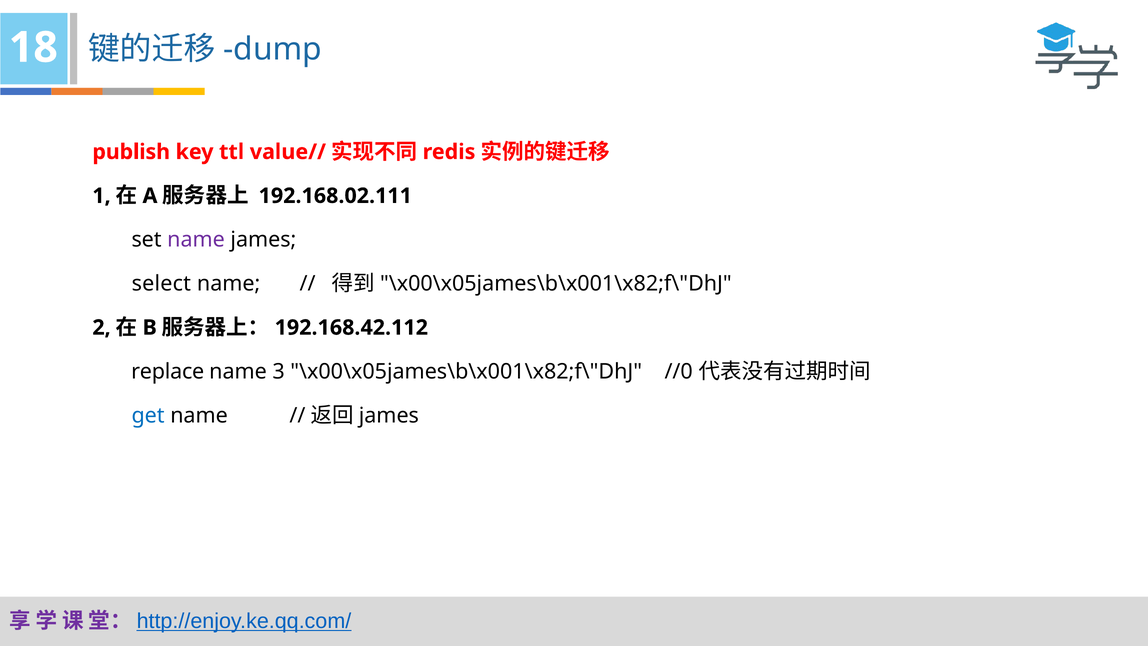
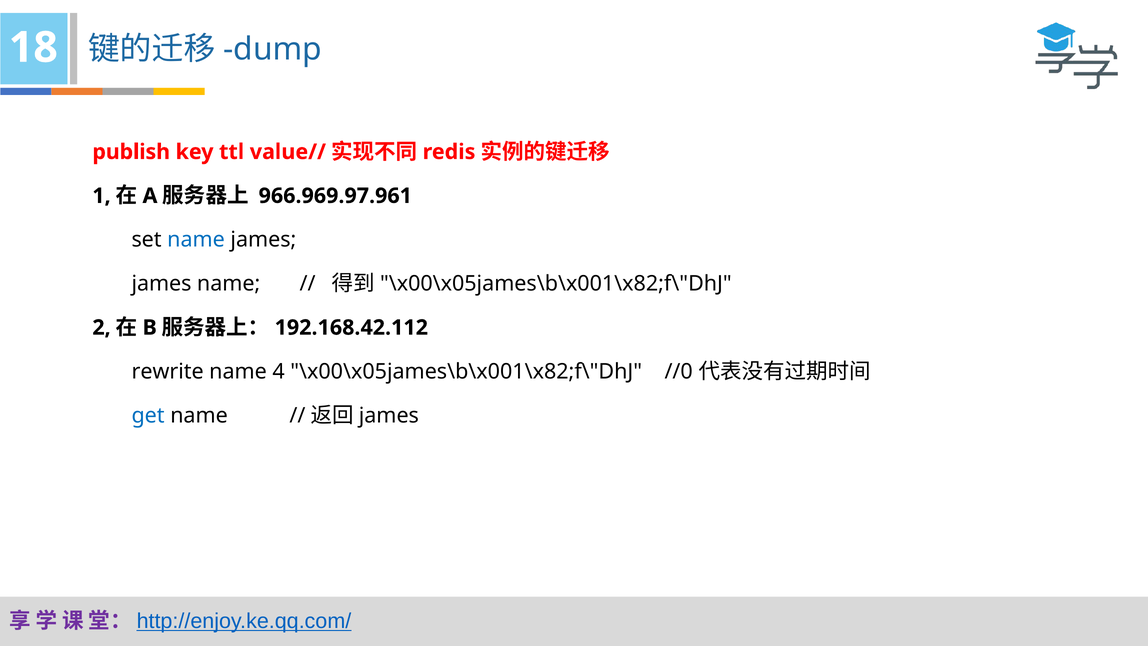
192.168.02.111: 192.168.02.111 -> 966.969.97.961
name at (196, 240) colour: purple -> blue
select at (161, 284): select -> james
replace: replace -> rewrite
3: 3 -> 4
